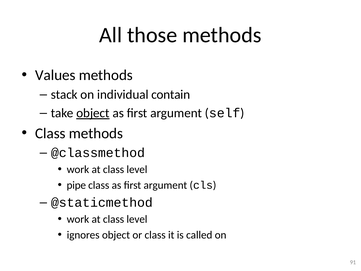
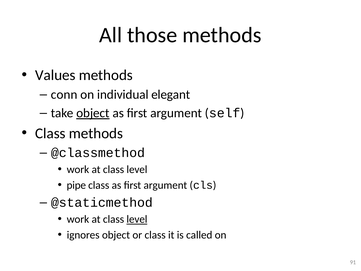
stack: stack -> conn
contain: contain -> elegant
level at (137, 219) underline: none -> present
